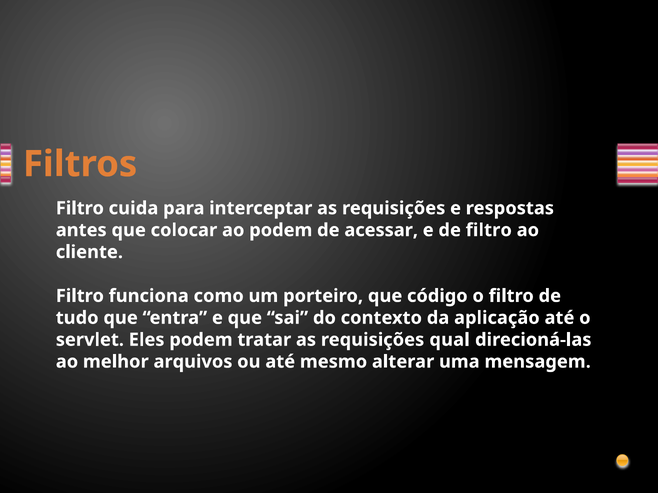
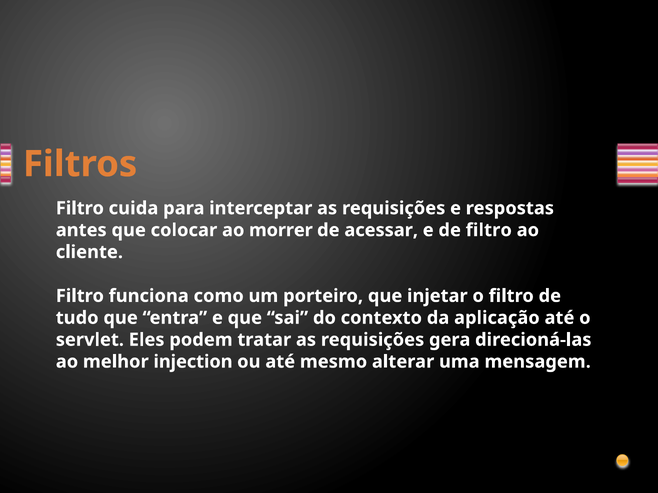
ao podem: podem -> morrer
código: código -> injetar
qual: qual -> gera
arquivos: arquivos -> injection
